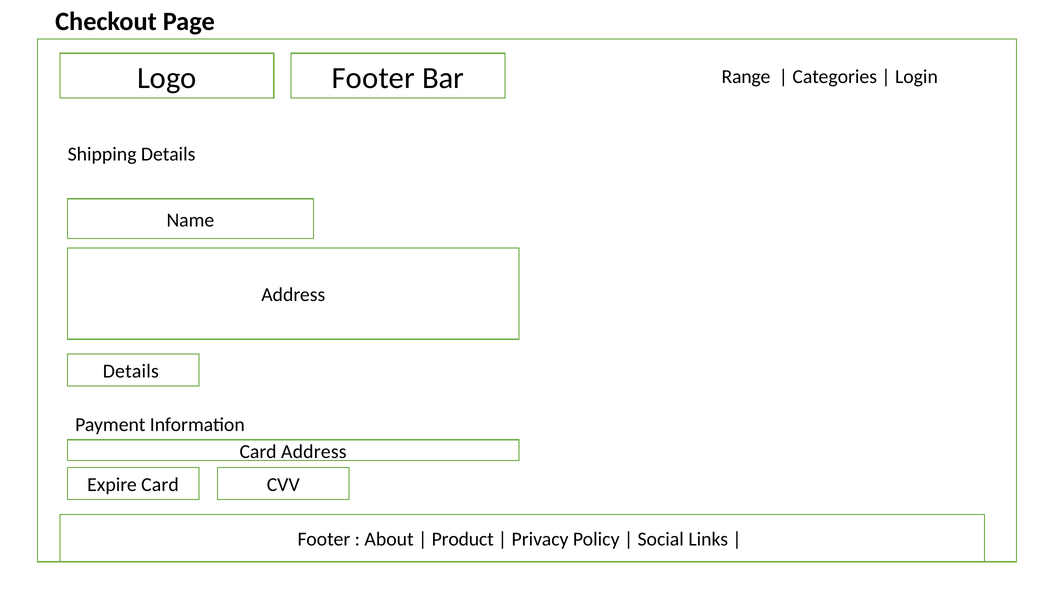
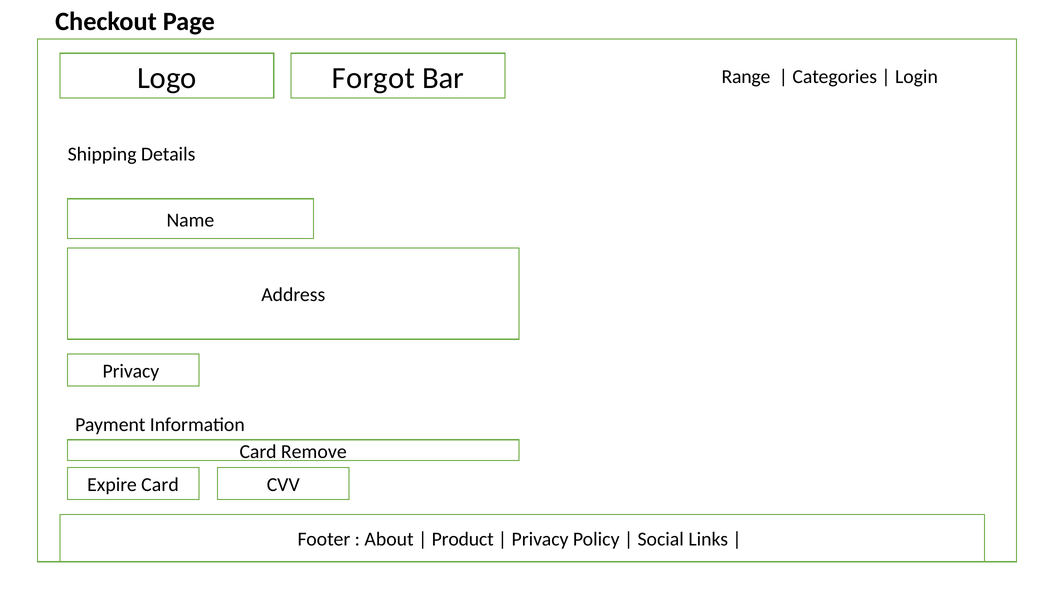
Logo Footer: Footer -> Forgot
Details at (131, 371): Details -> Privacy
Card Address: Address -> Remove
